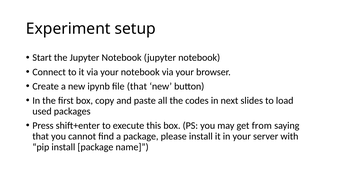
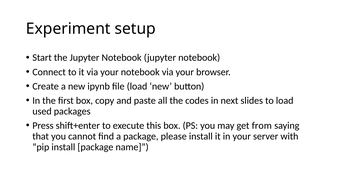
file that: that -> load
